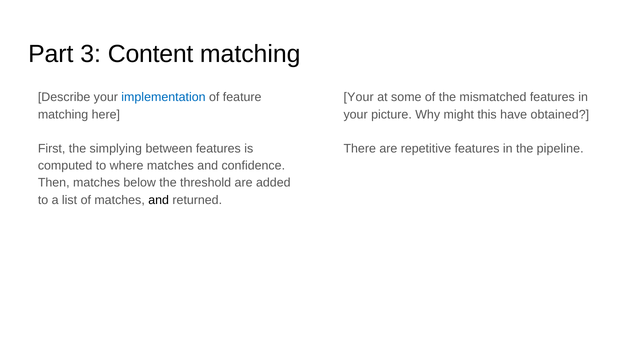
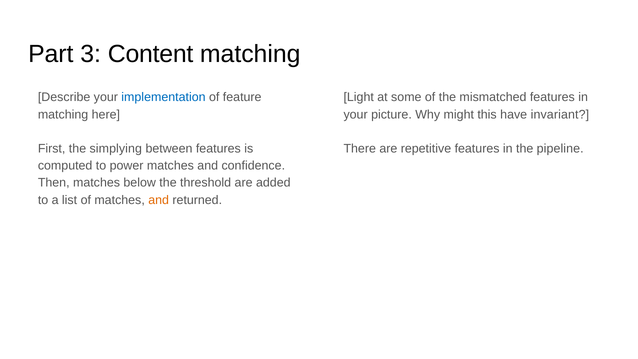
Your at (359, 97): Your -> Light
obtained: obtained -> invariant
where: where -> power
and at (159, 200) colour: black -> orange
